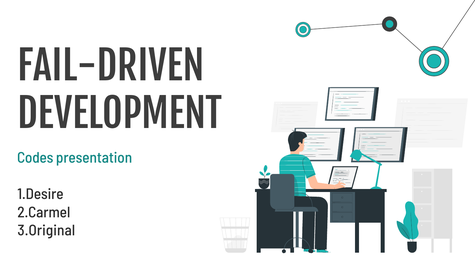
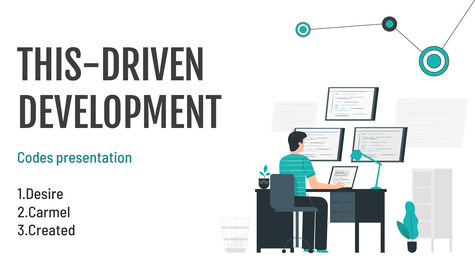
FAIL-DRIVEN: FAIL-DRIVEN -> THIS-DRIVEN
3.Original: 3.Original -> 3.Created
